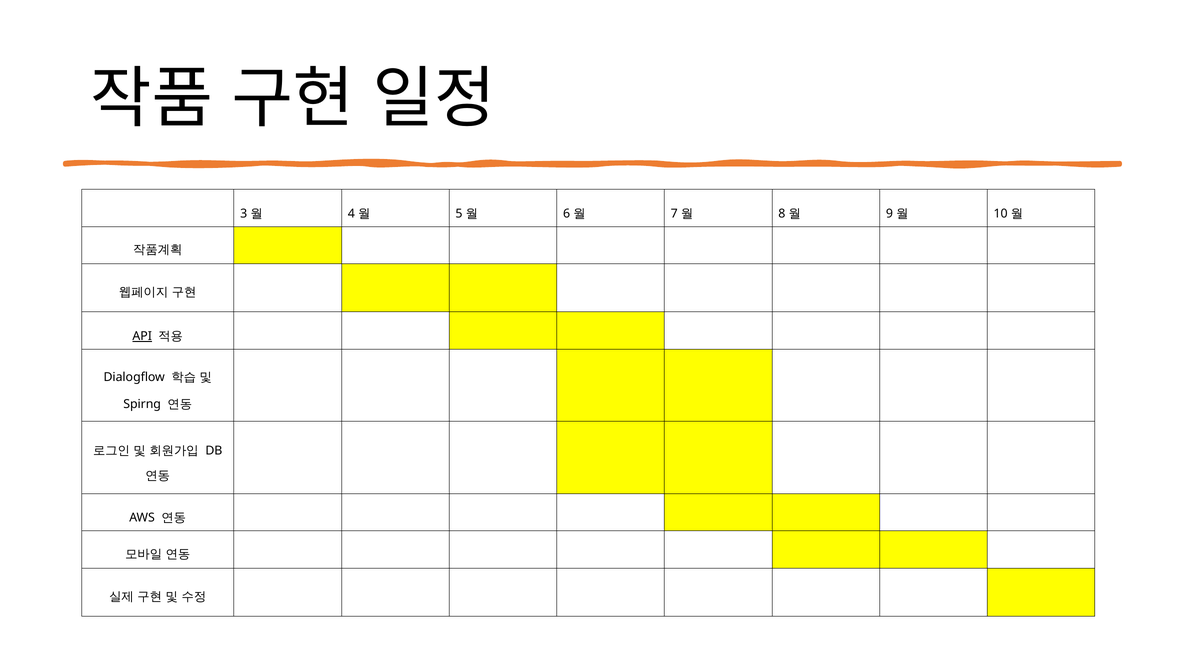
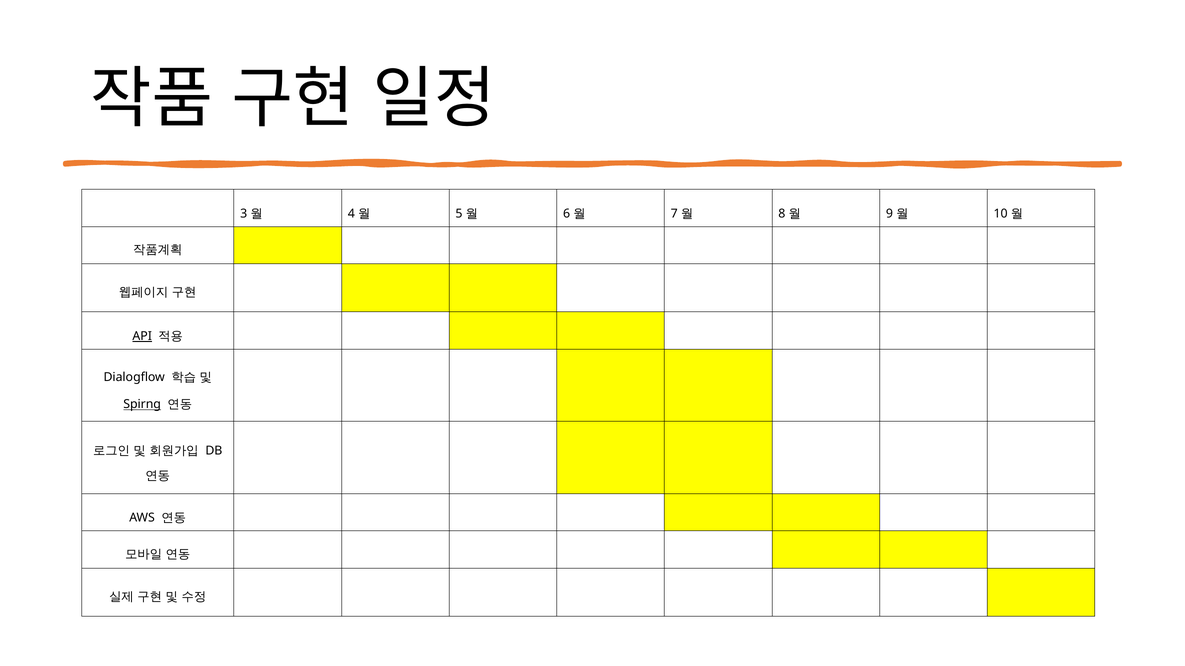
Spirng underline: none -> present
